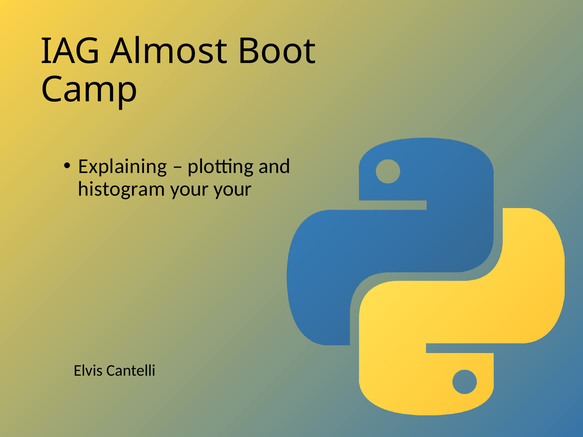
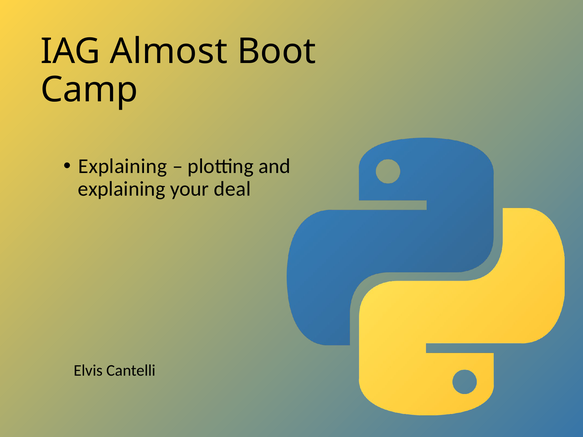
histogram at (122, 189): histogram -> explaining
your your: your -> deal
